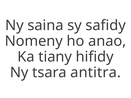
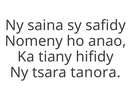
antitra: antitra -> tanora
